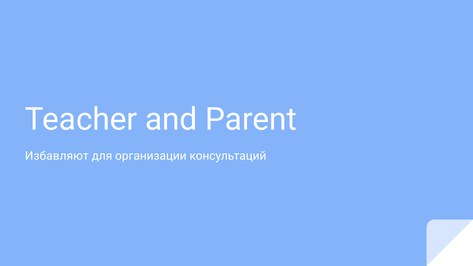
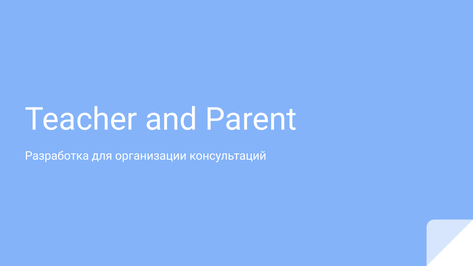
Избавляют: Избавляют -> Разработка
